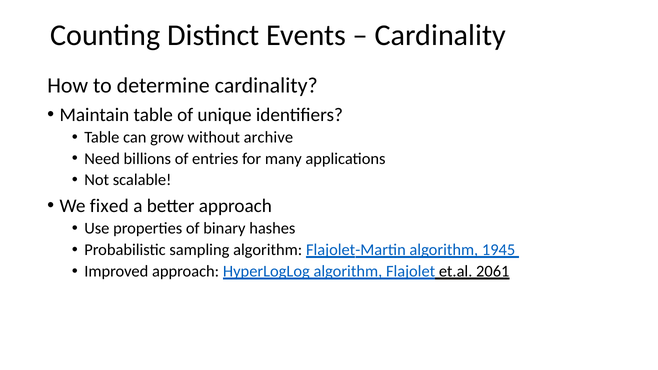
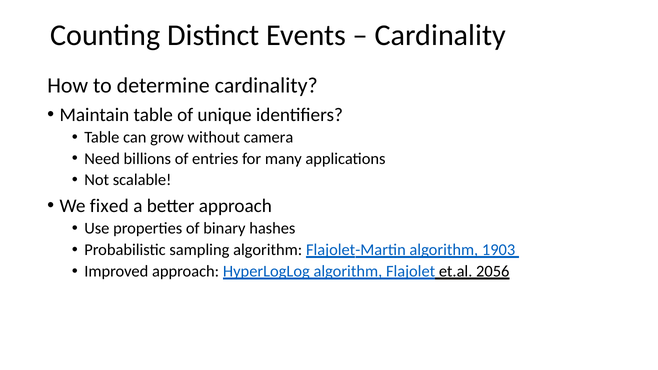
archive: archive -> camera
1945: 1945 -> 1903
2061: 2061 -> 2056
